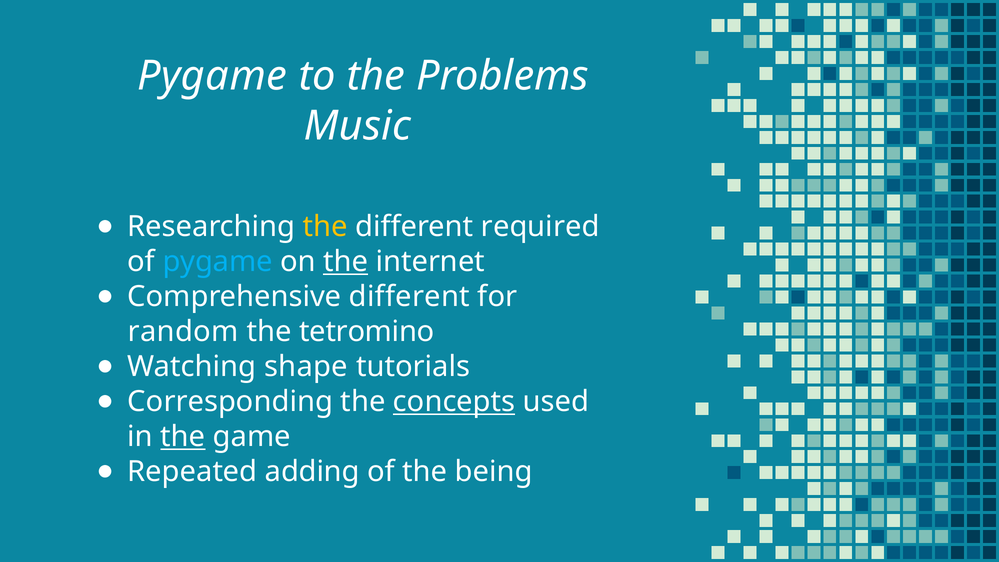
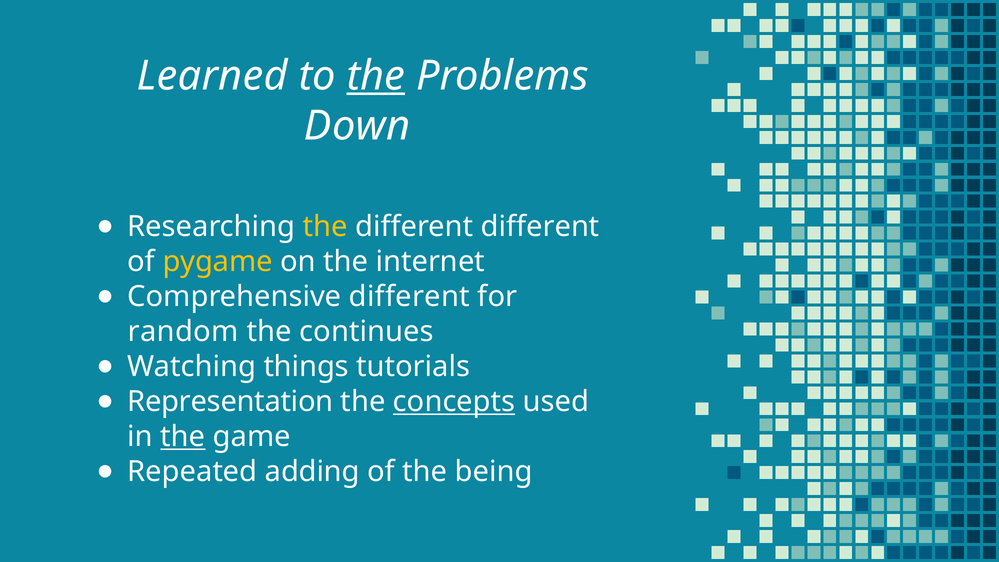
Pygame at (212, 76): Pygame -> Learned
the at (376, 76) underline: none -> present
Music: Music -> Down
different required: required -> different
pygame at (218, 262) colour: light blue -> yellow
the at (346, 262) underline: present -> none
tetromino: tetromino -> continues
shape: shape -> things
Corresponding: Corresponding -> Representation
